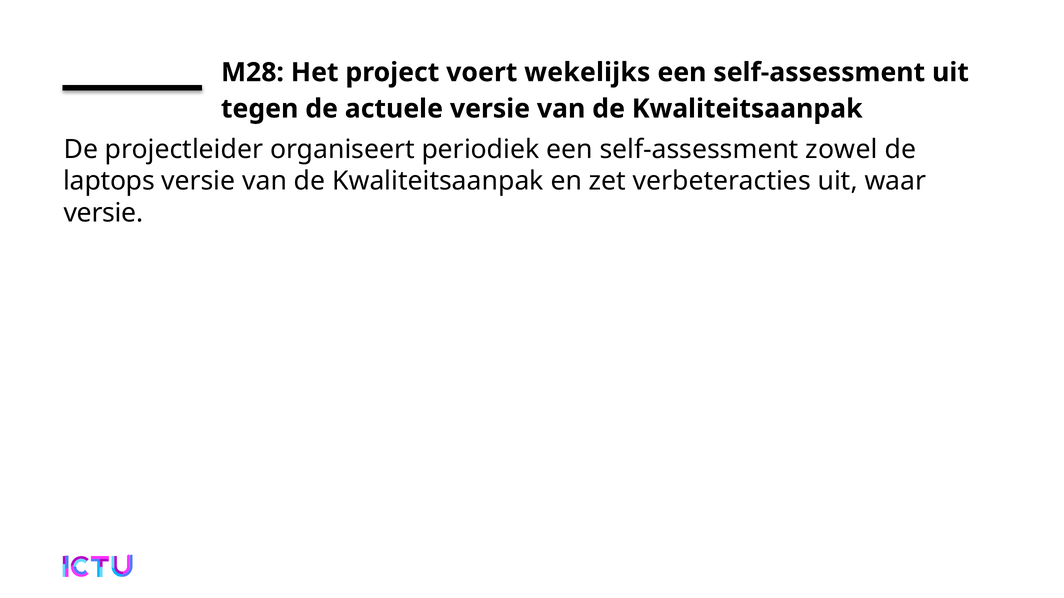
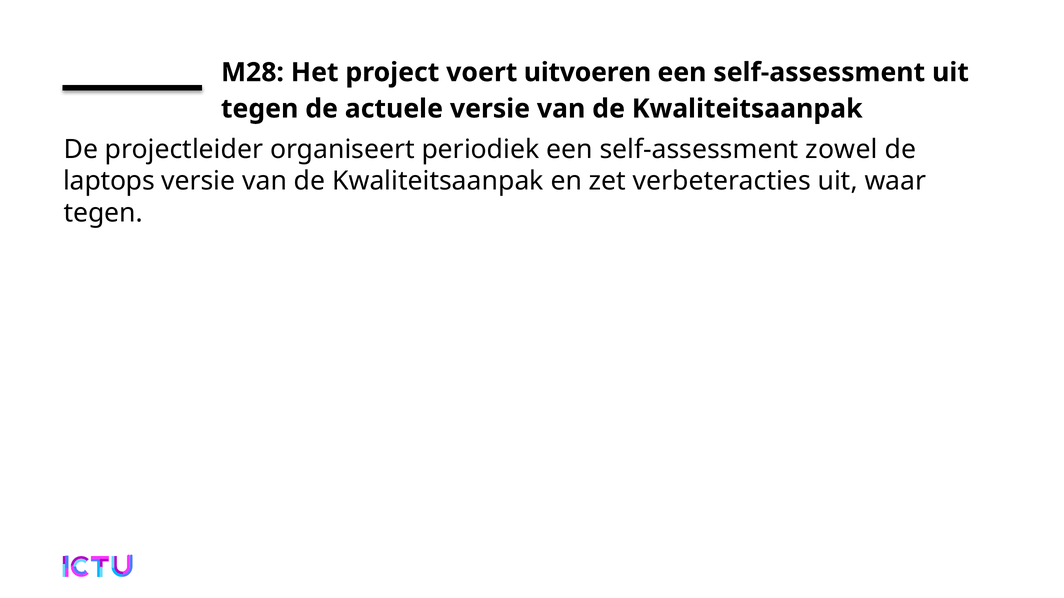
wekelijks: wekelijks -> uitvoeren
versie at (103, 213): versie -> tegen
